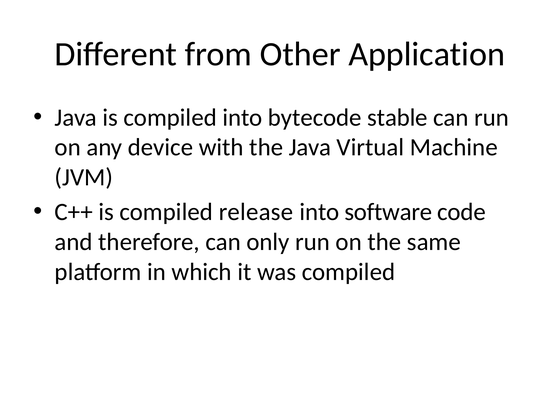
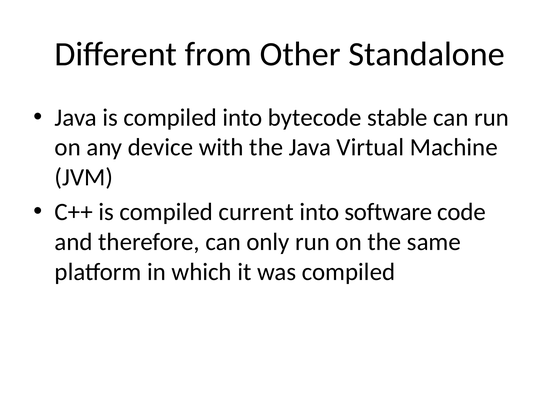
Application: Application -> Standalone
release: release -> current
